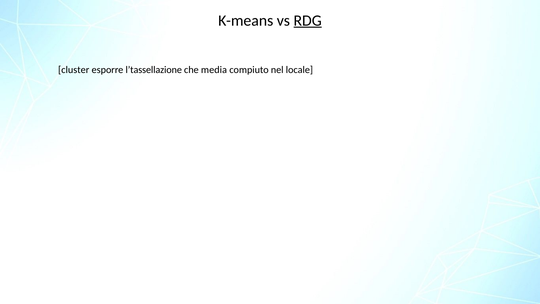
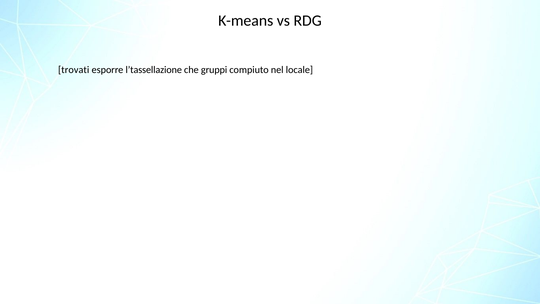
RDG underline: present -> none
cluster: cluster -> trovati
media: media -> gruppi
